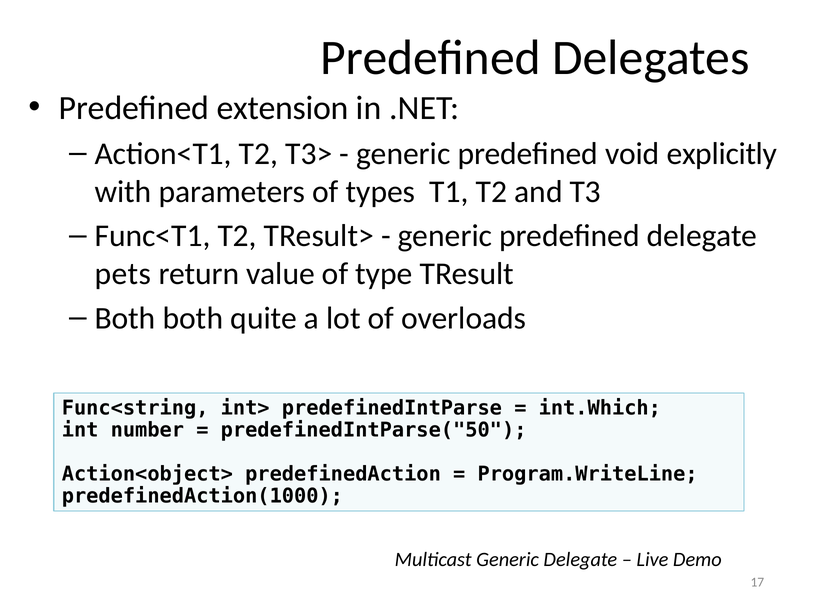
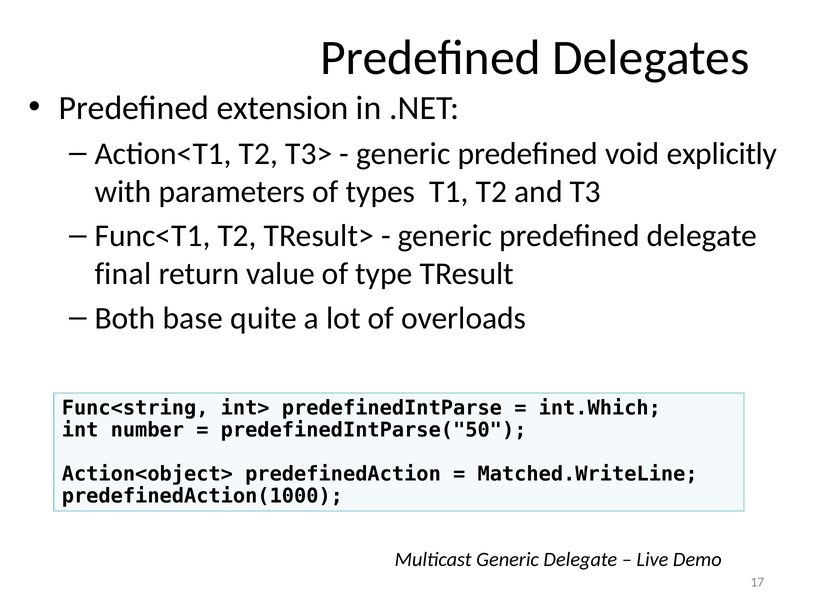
pets: pets -> final
Both both: both -> base
Program.WriteLine: Program.WriteLine -> Matched.WriteLine
